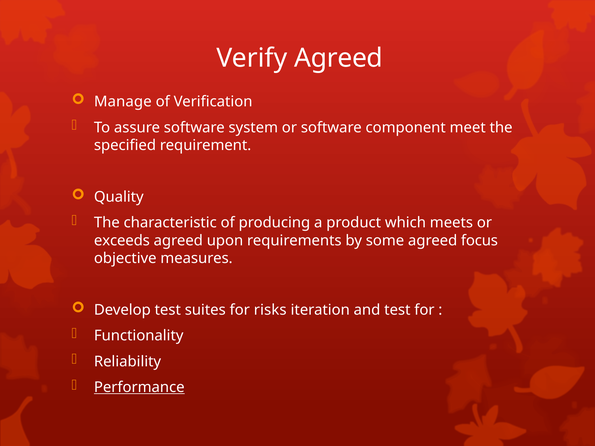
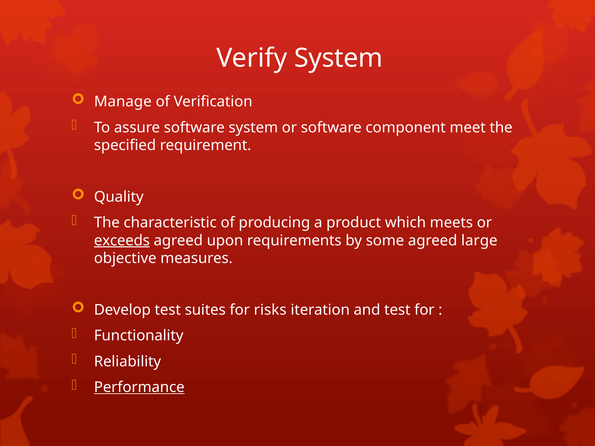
Verify Agreed: Agreed -> System
exceeds underline: none -> present
focus: focus -> large
